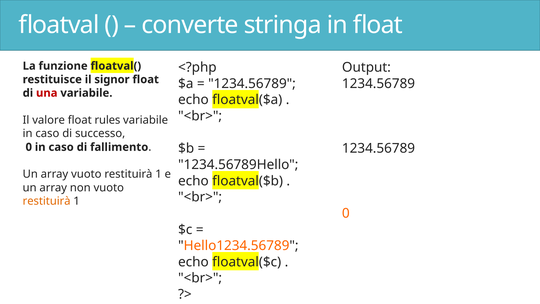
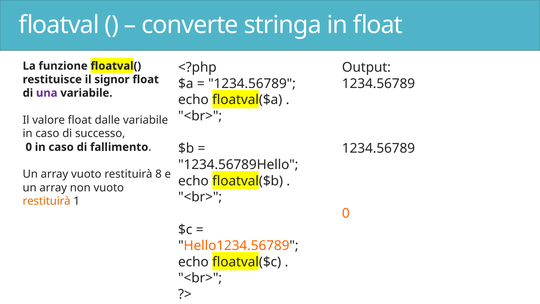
una colour: red -> purple
rules: rules -> dalle
array vuoto restituirà 1: 1 -> 8
